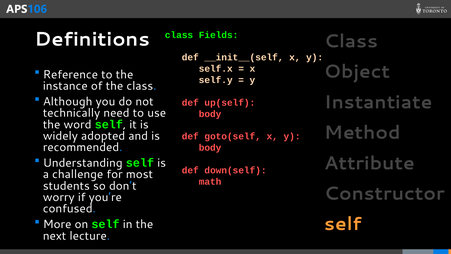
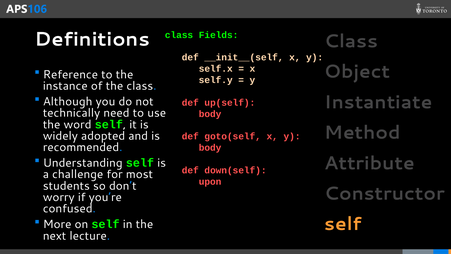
math: math -> upon
